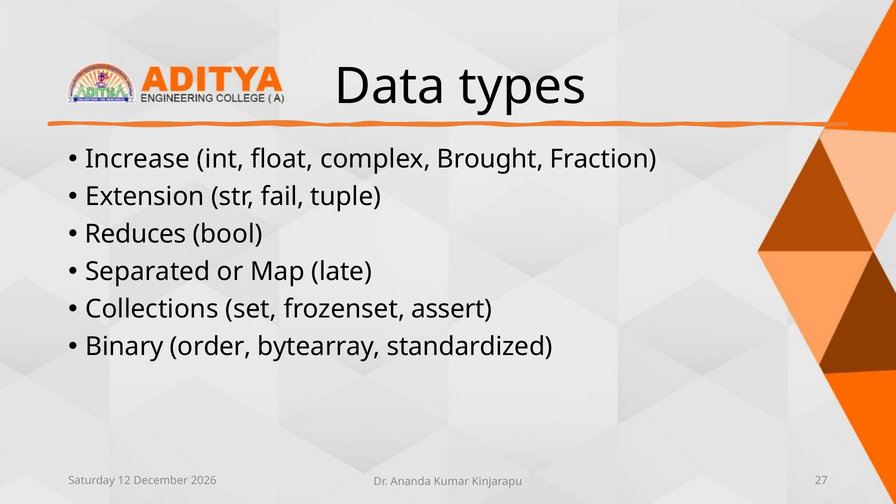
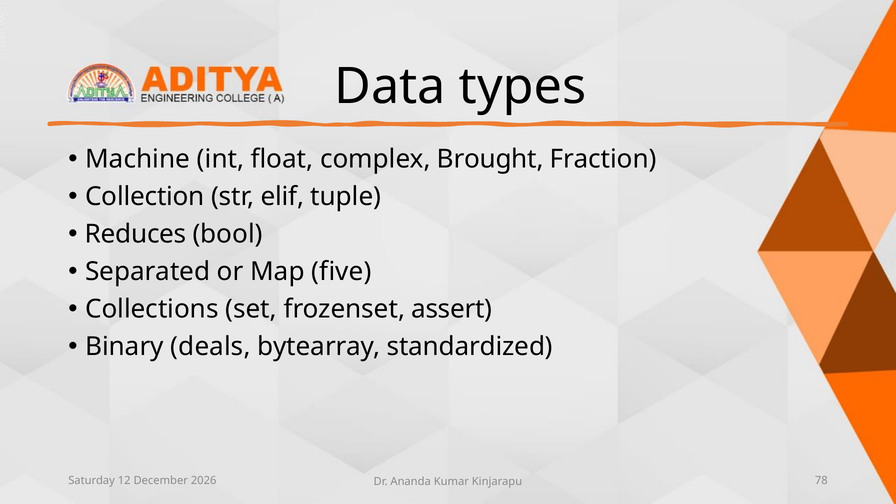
Increase: Increase -> Machine
Extension: Extension -> Collection
fail: fail -> elif
late: late -> five
order: order -> deals
27: 27 -> 78
